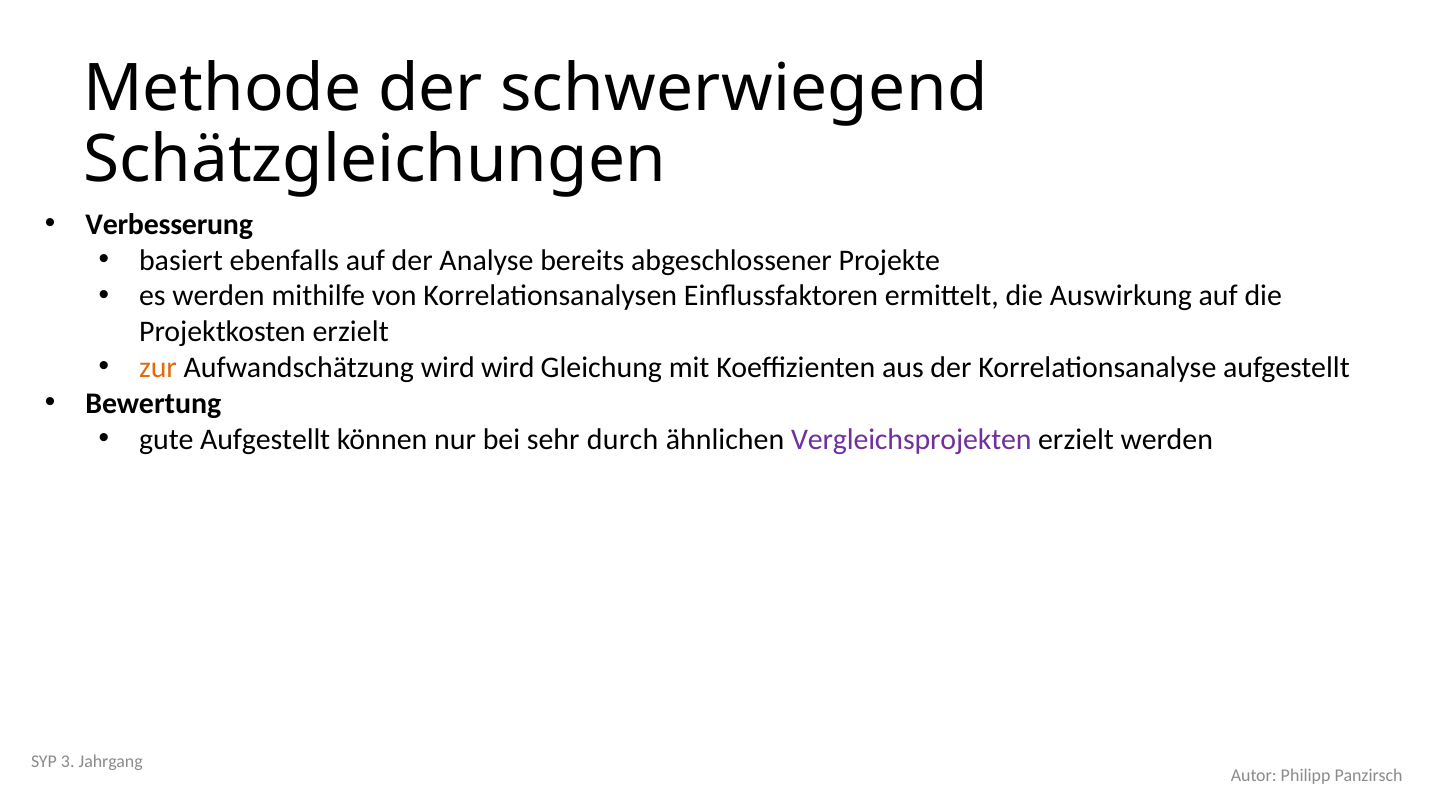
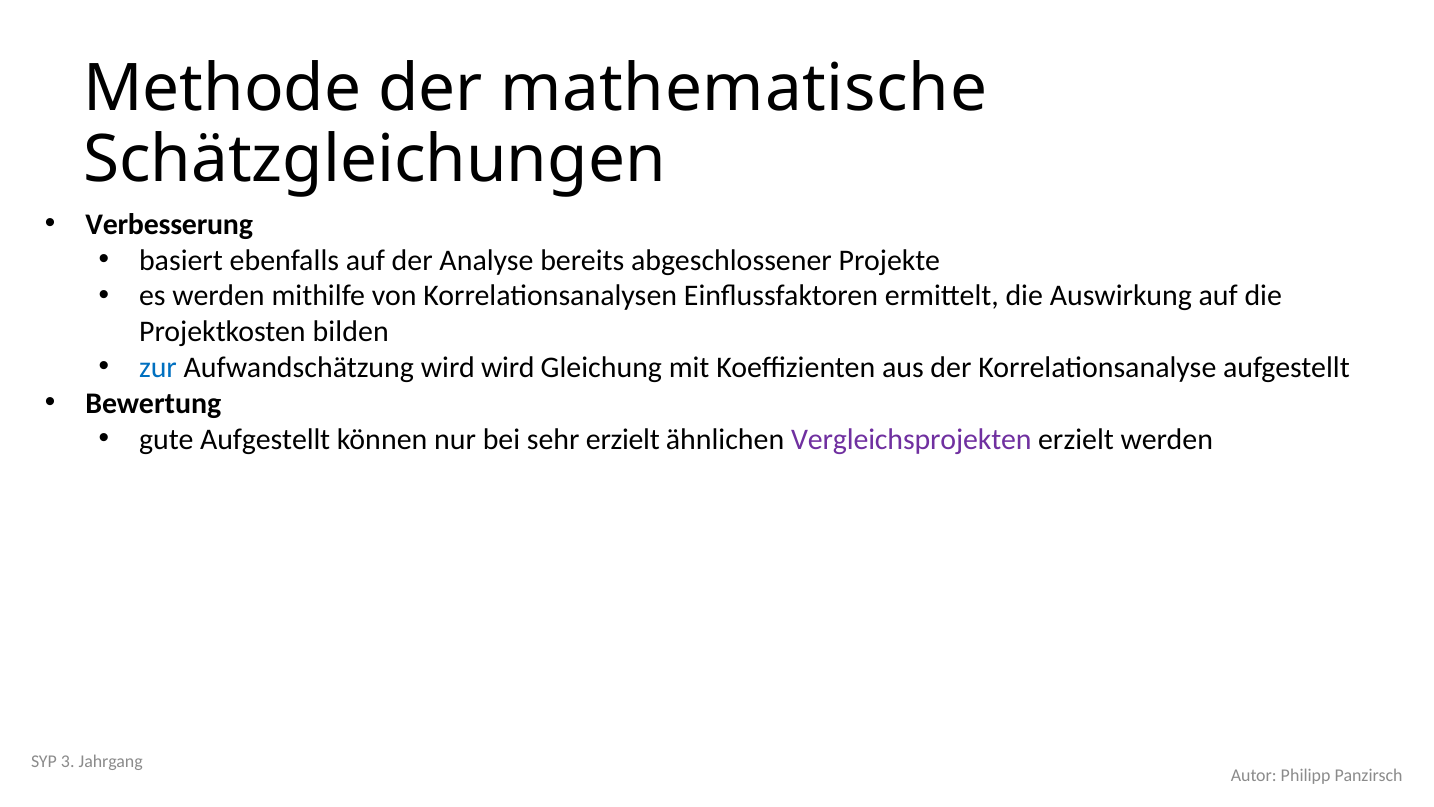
schwerwiegend: schwerwiegend -> mathematische
Projektkosten erzielt: erzielt -> bilden
zur colour: orange -> blue
sehr durch: durch -> erzielt
